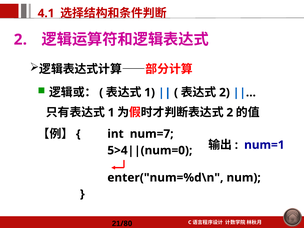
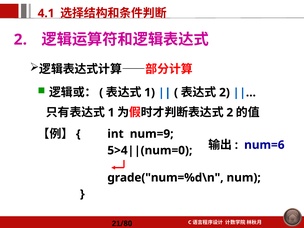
num=7: num=7 -> num=9
num=1: num=1 -> num=6
enter("num=%d\n: enter("num=%d\n -> grade("num=%d\n
